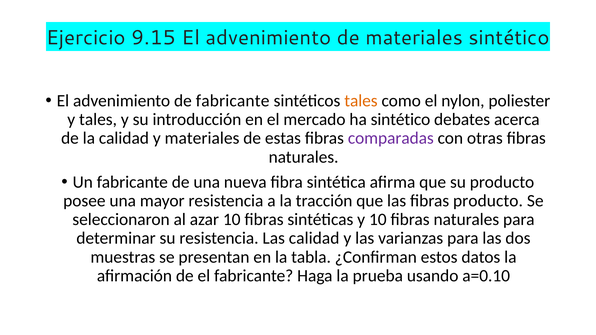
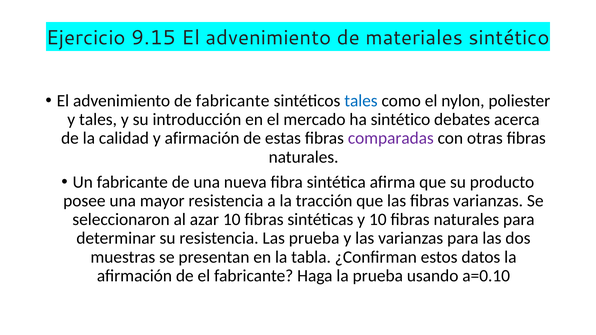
tales at (361, 101) colour: orange -> blue
y materiales: materiales -> afirmación
fibras producto: producto -> varianzas
Las calidad: calidad -> prueba
